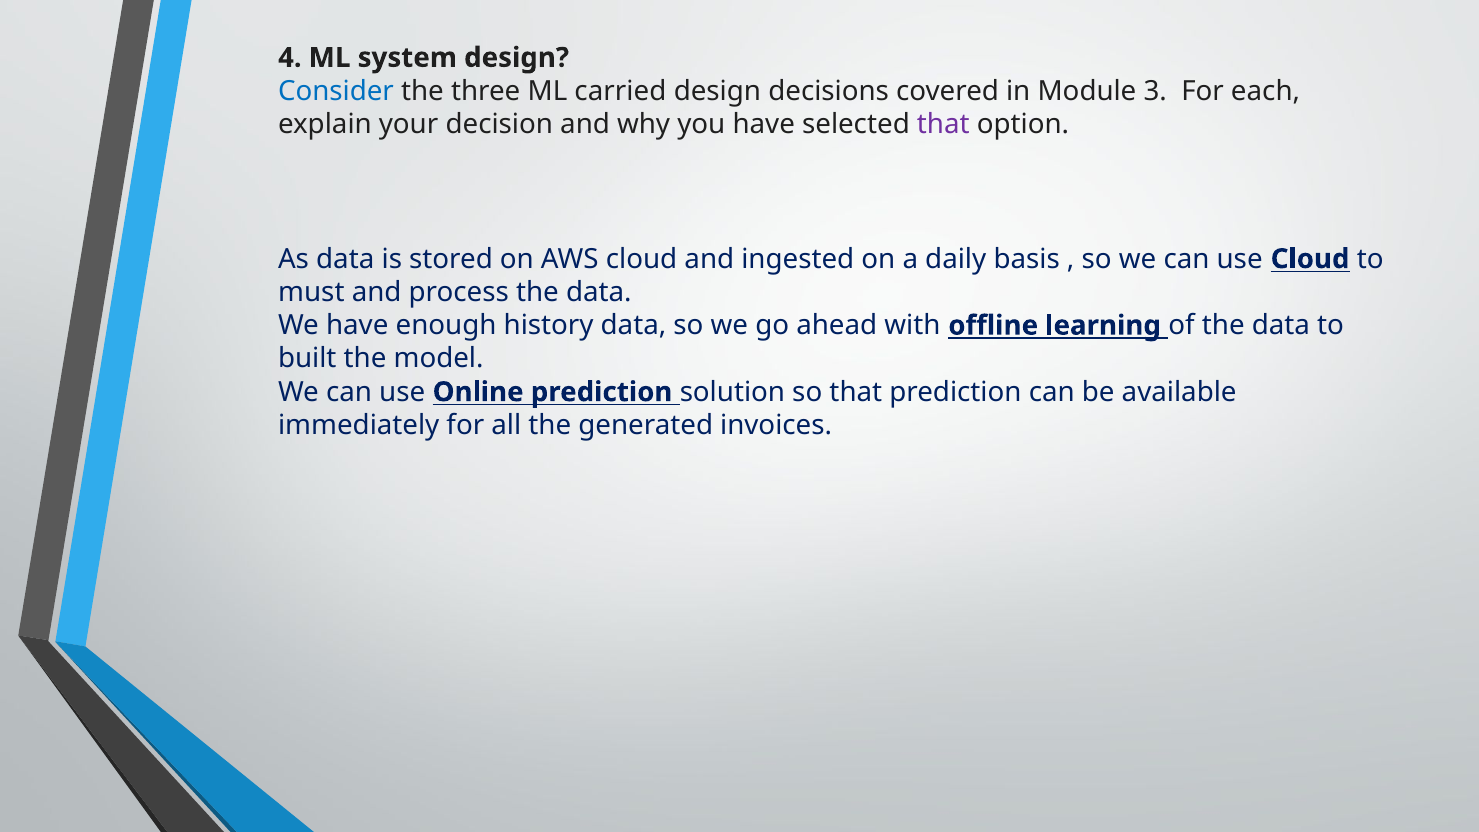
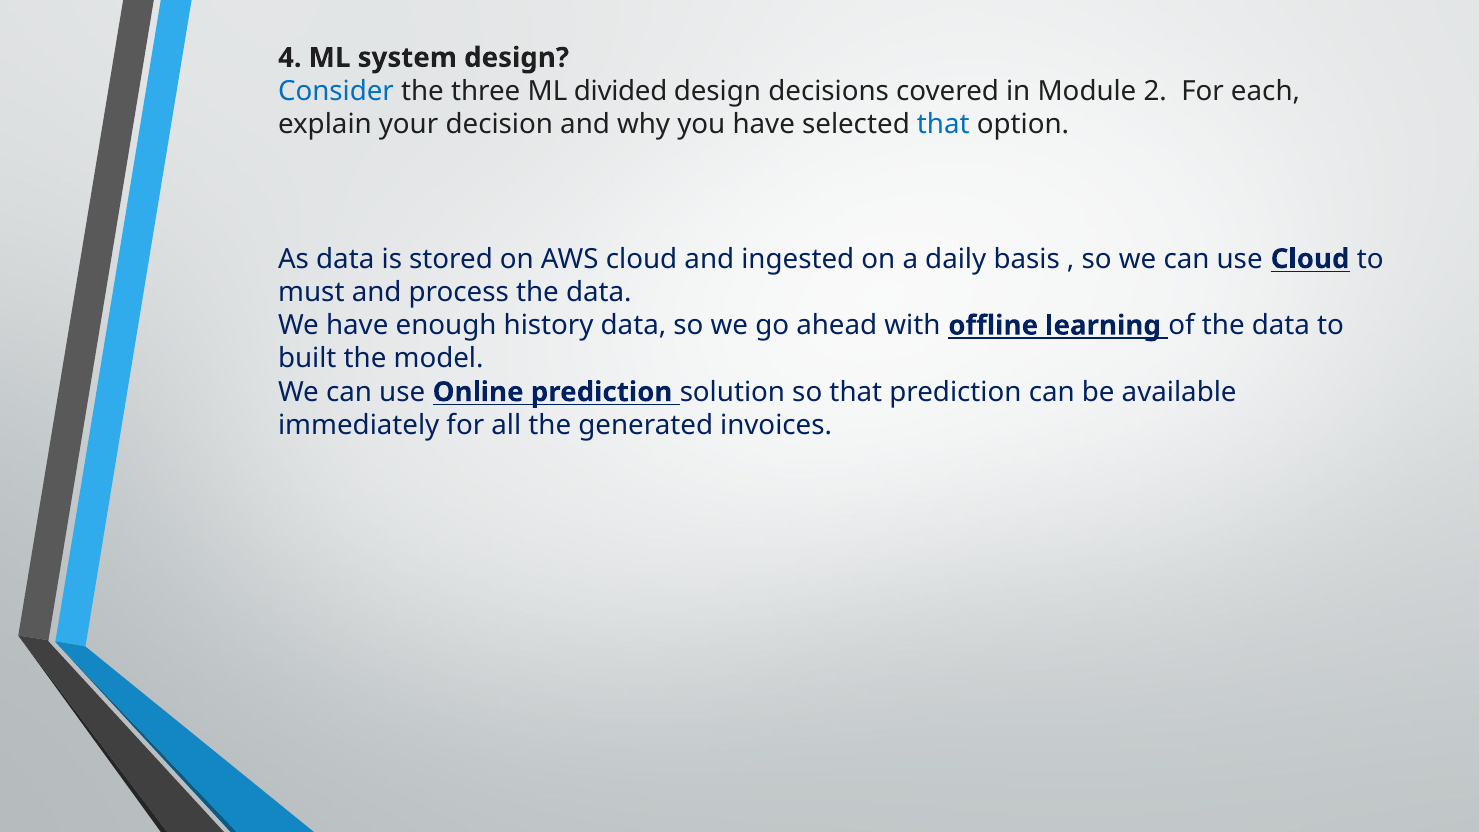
carried: carried -> divided
3: 3 -> 2
that at (943, 124) colour: purple -> blue
